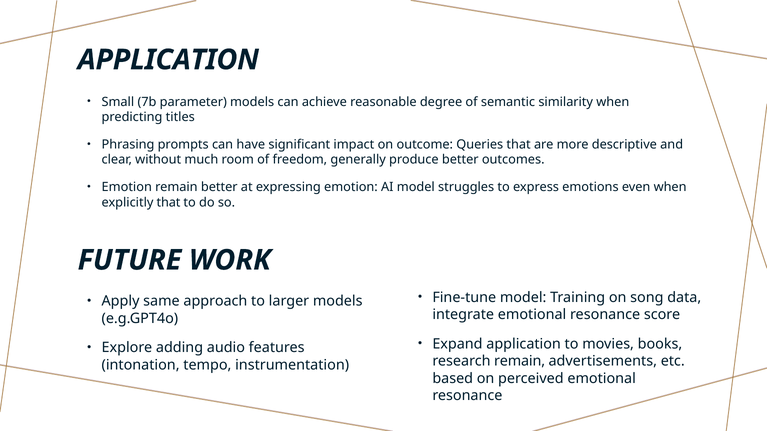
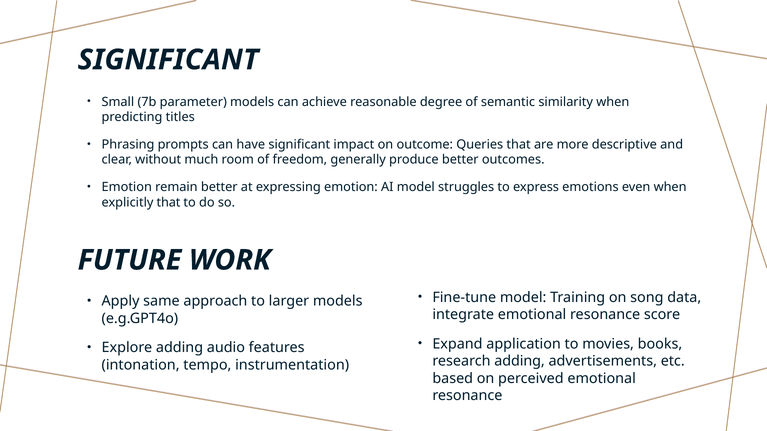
APPLICATION at (168, 60): APPLICATION -> SIGNIFICANT
research remain: remain -> adding
